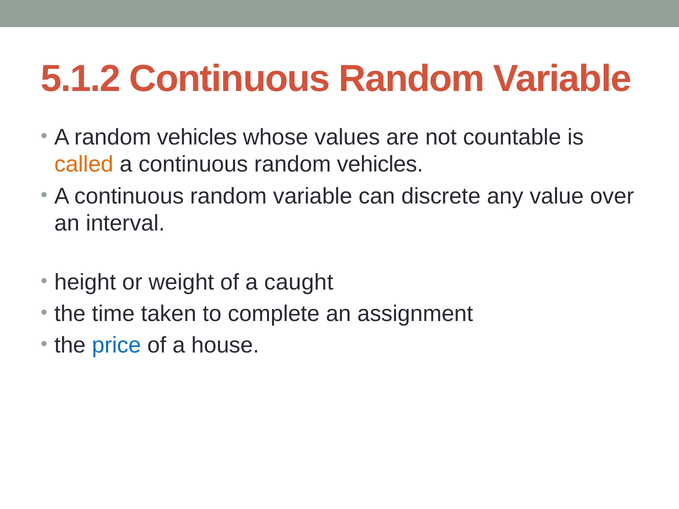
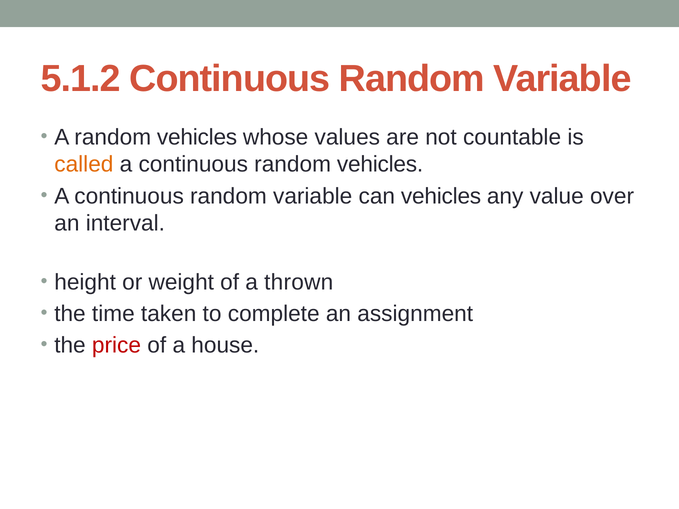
can discrete: discrete -> vehicles
caught: caught -> thrown
price colour: blue -> red
